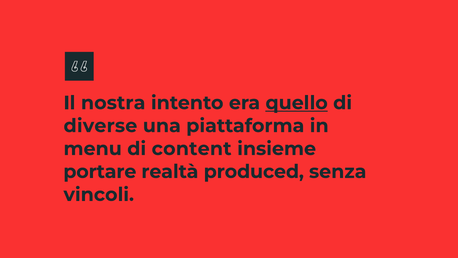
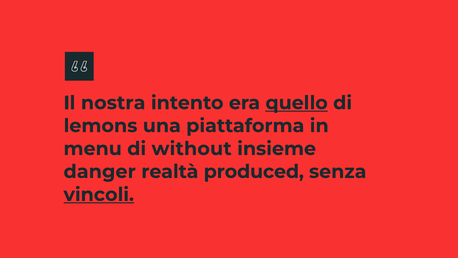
diverse: diverse -> lemons
content: content -> without
portare: portare -> danger
vincoli underline: none -> present
